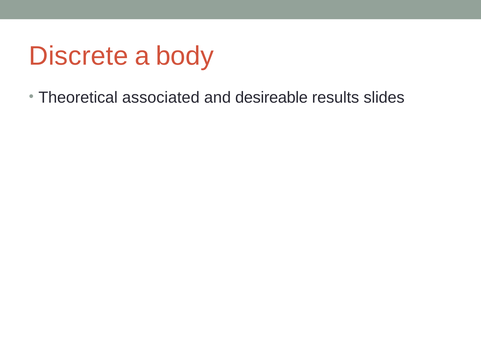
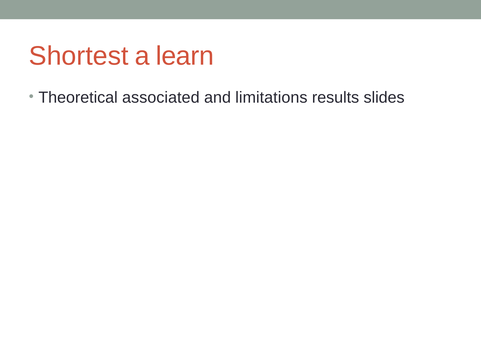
Discrete: Discrete -> Shortest
body: body -> learn
desireable: desireable -> limitations
